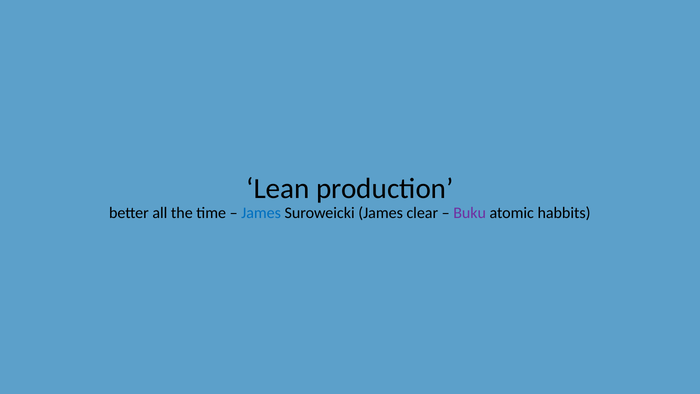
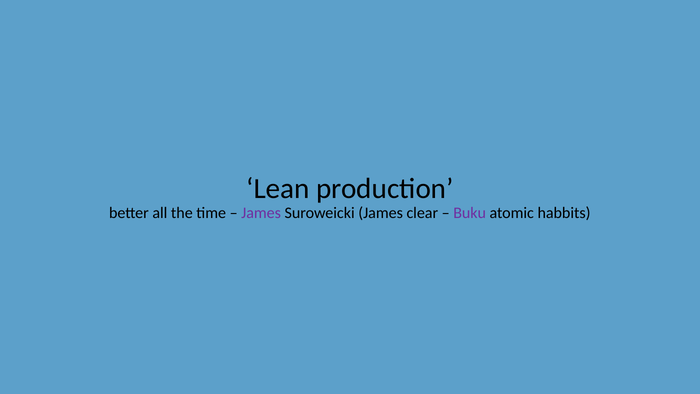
James at (261, 213) colour: blue -> purple
